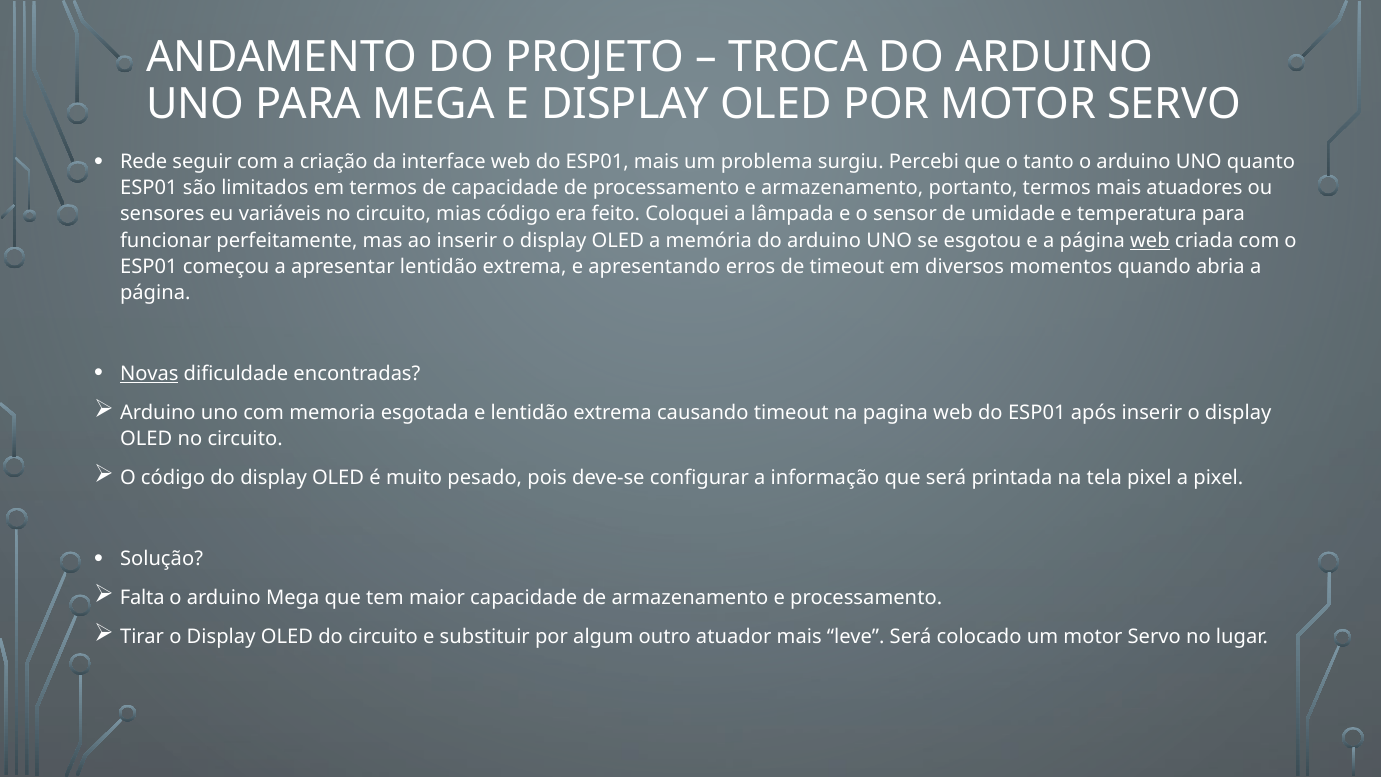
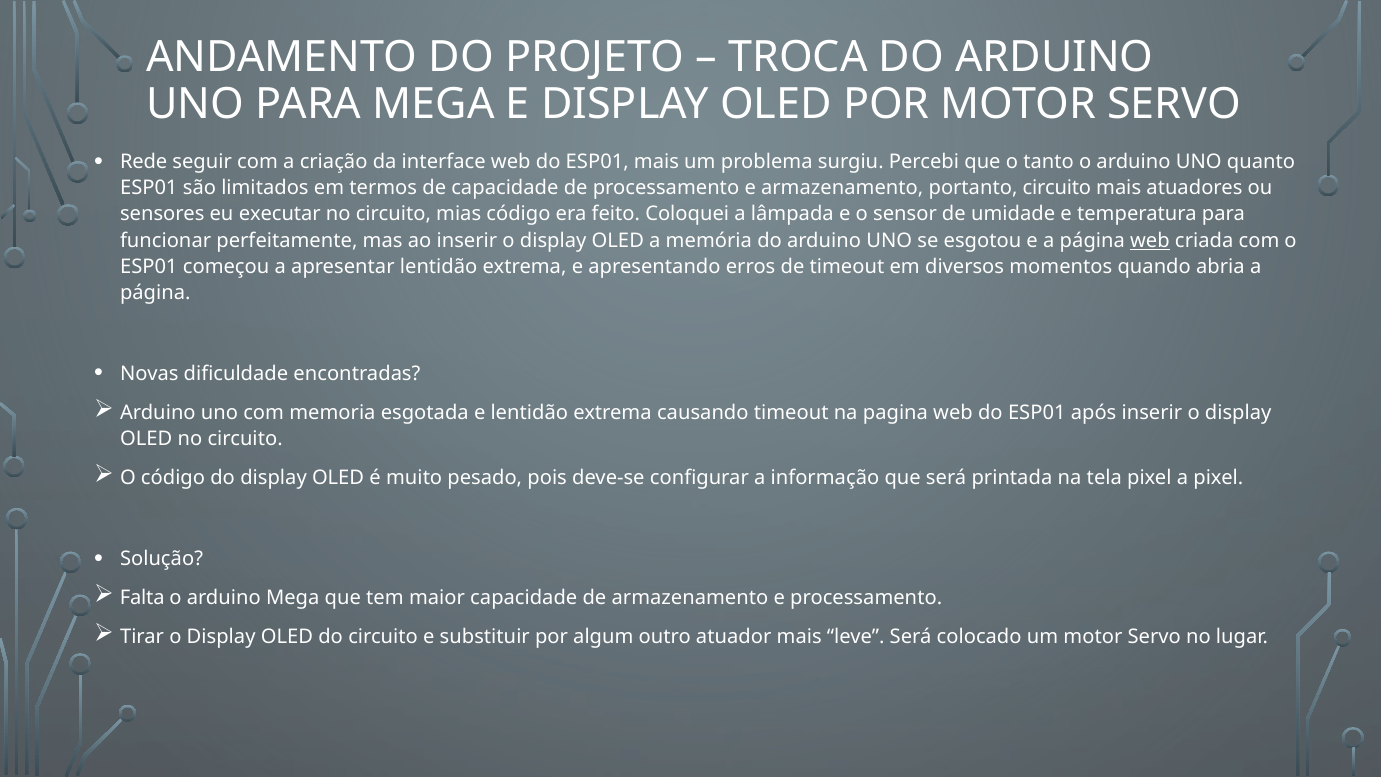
portanto termos: termos -> circuito
variáveis: variáveis -> executar
Novas underline: present -> none
